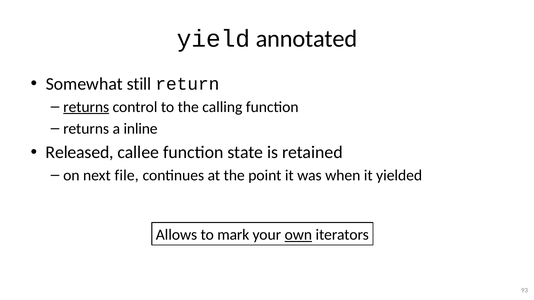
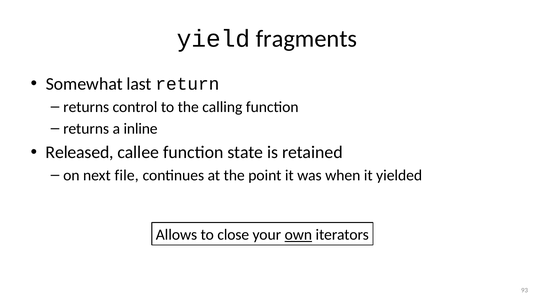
annotated: annotated -> fragments
still: still -> last
returns at (86, 107) underline: present -> none
mark: mark -> close
